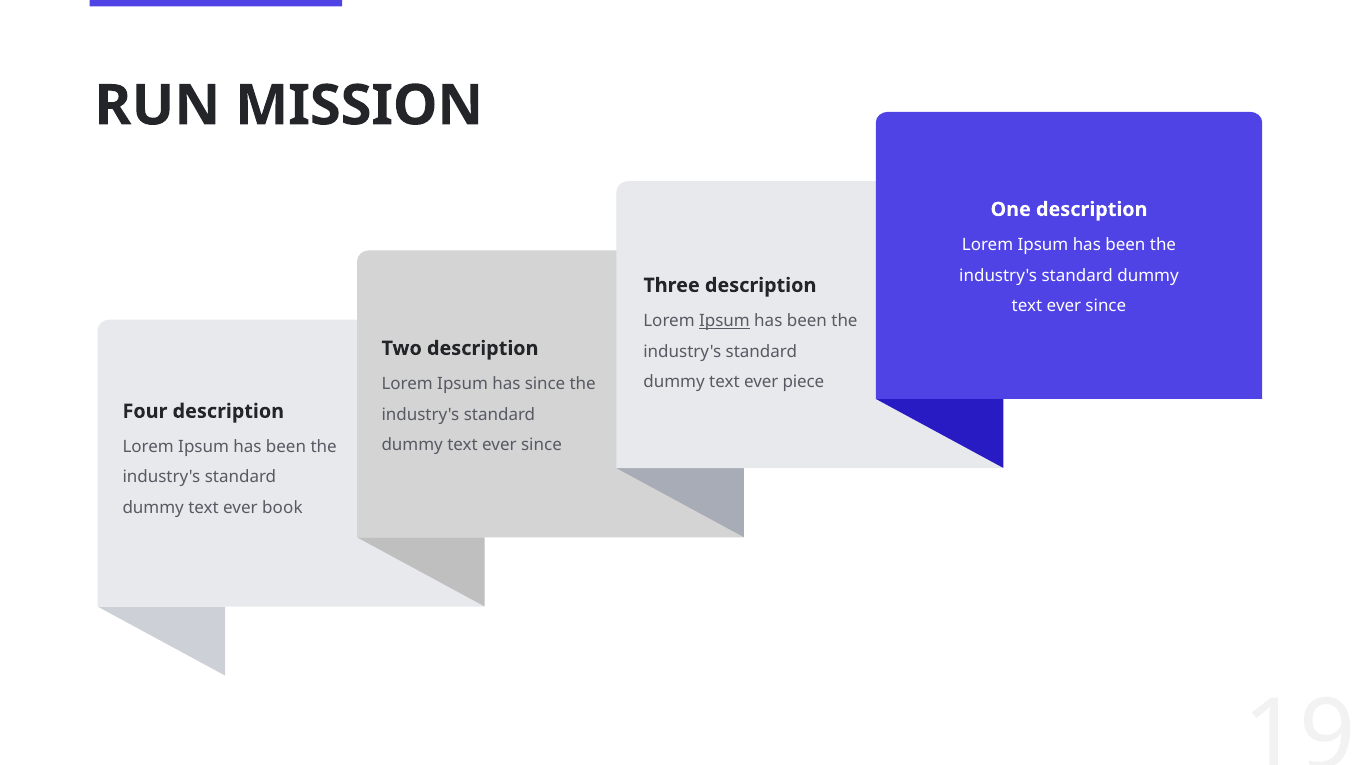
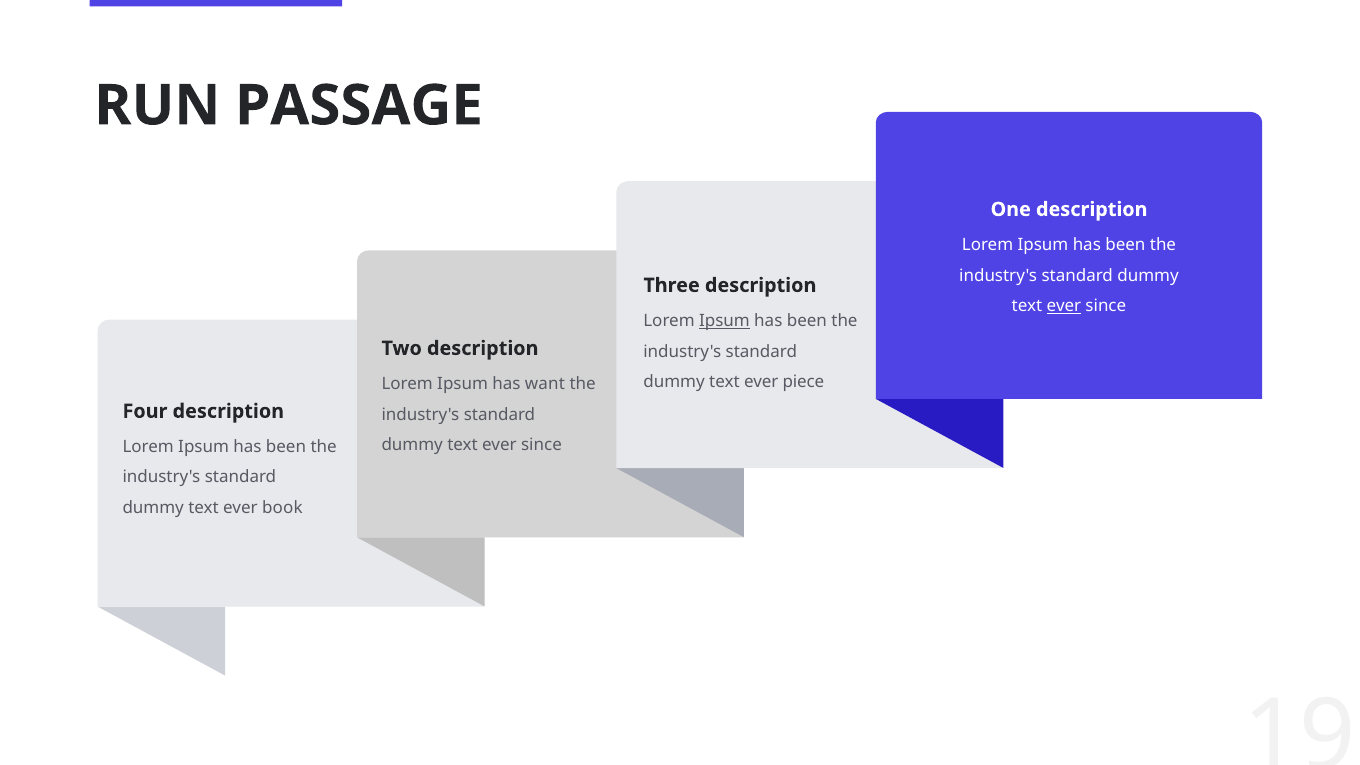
MISSION: MISSION -> PASSAGE
ever at (1064, 306) underline: none -> present
has since: since -> want
